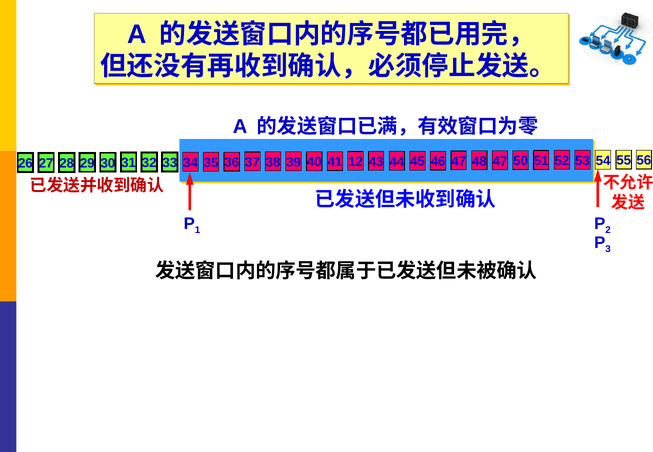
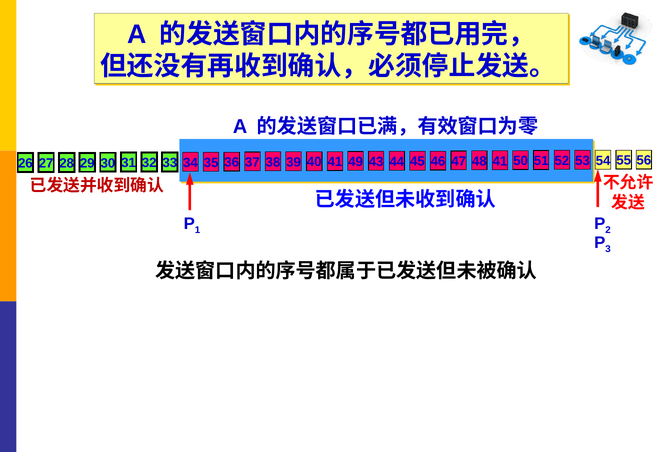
12: 12 -> 49
48 47: 47 -> 41
